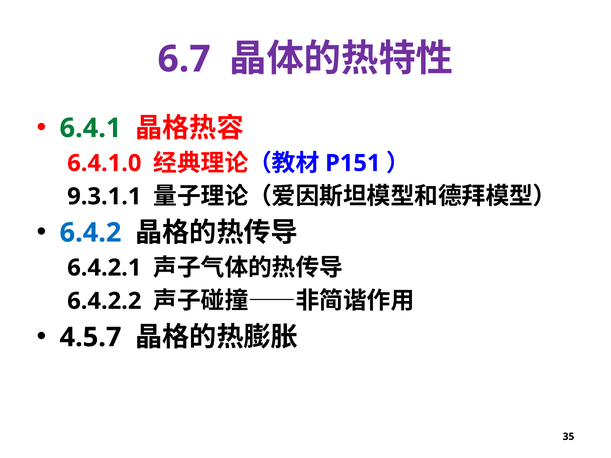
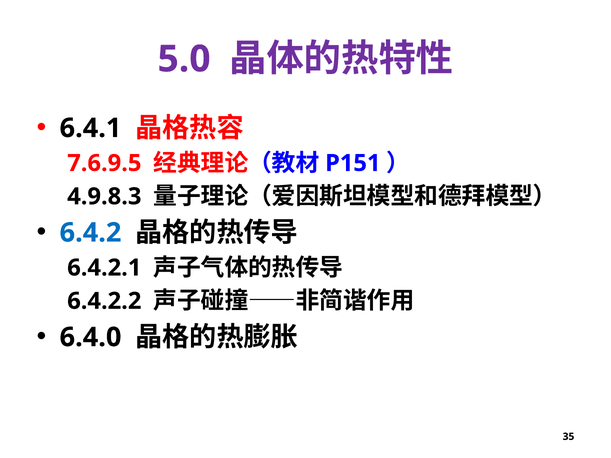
6.7: 6.7 -> 5.0
6.4.1 colour: green -> black
6.4.1.0: 6.4.1.0 -> 7.6.9.5
9.3.1.1: 9.3.1.1 -> 4.9.8.3
4.5.7: 4.5.7 -> 6.4.0
